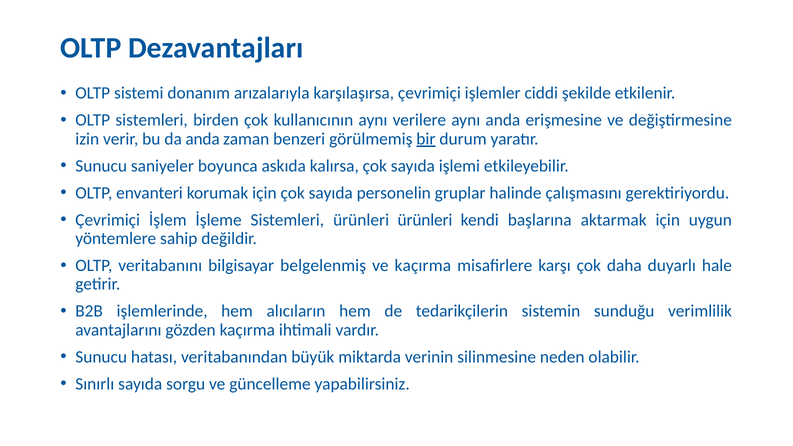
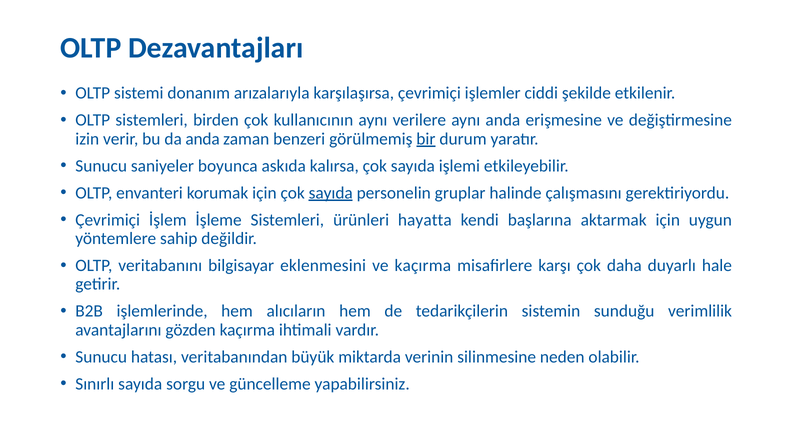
sayıda at (331, 193) underline: none -> present
ürünleri ürünleri: ürünleri -> hayatta
belgelenmiş: belgelenmiş -> eklenmesini
